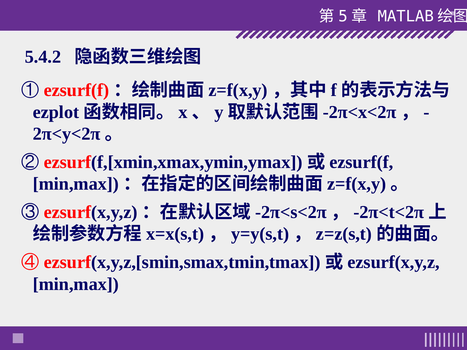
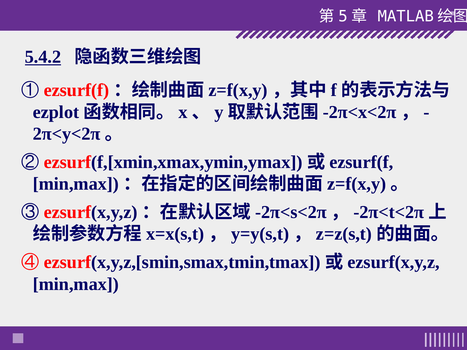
5.4.2 underline: none -> present
